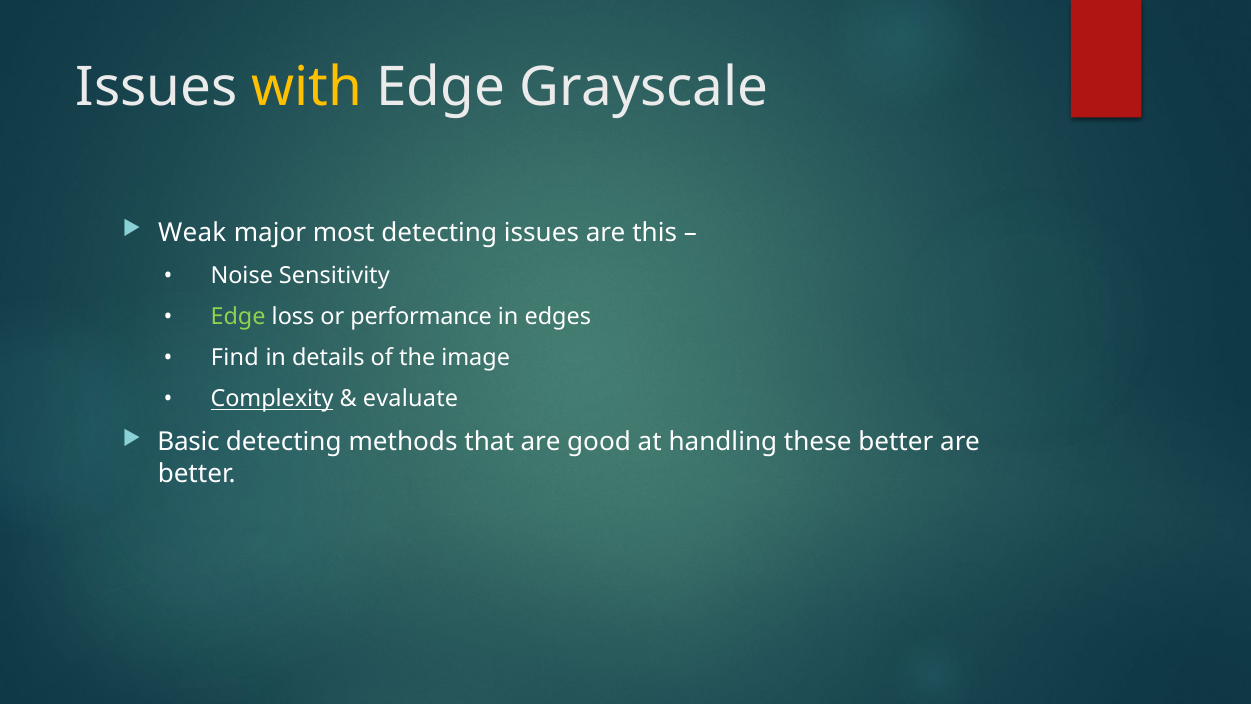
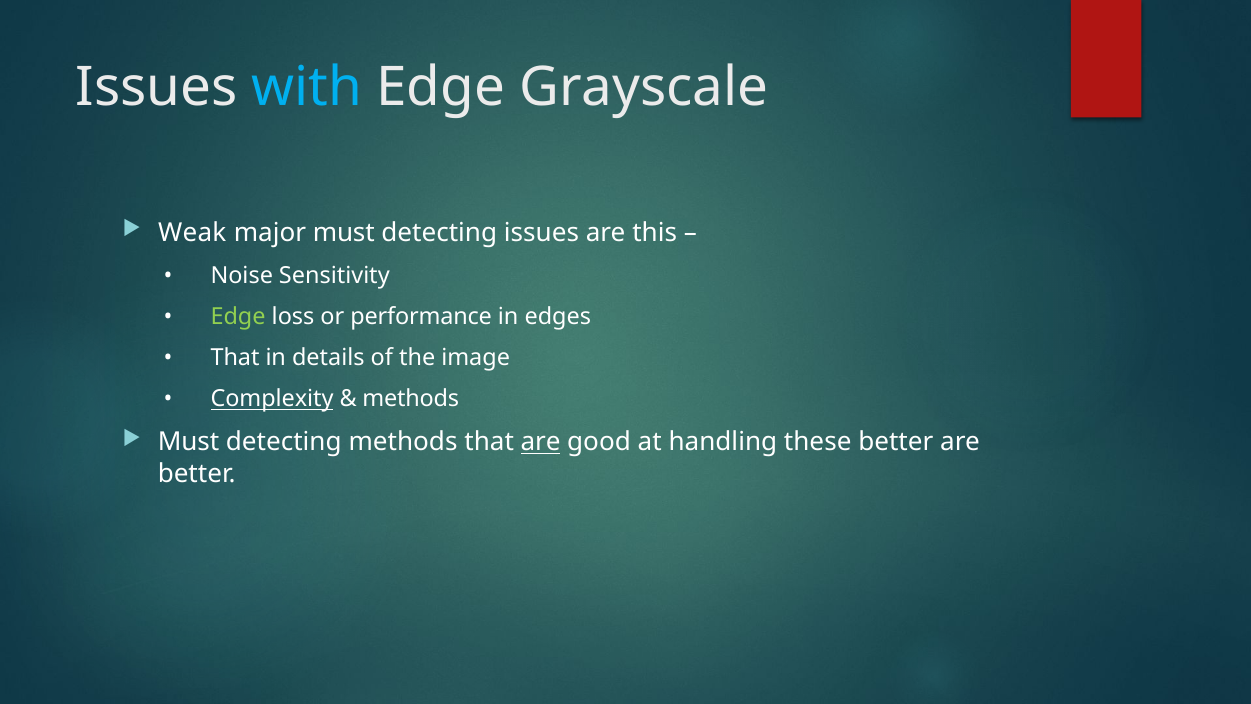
with colour: yellow -> light blue
major most: most -> must
Find at (235, 358): Find -> That
evaluate at (411, 399): evaluate -> methods
Basic at (189, 442): Basic -> Must
are at (541, 442) underline: none -> present
